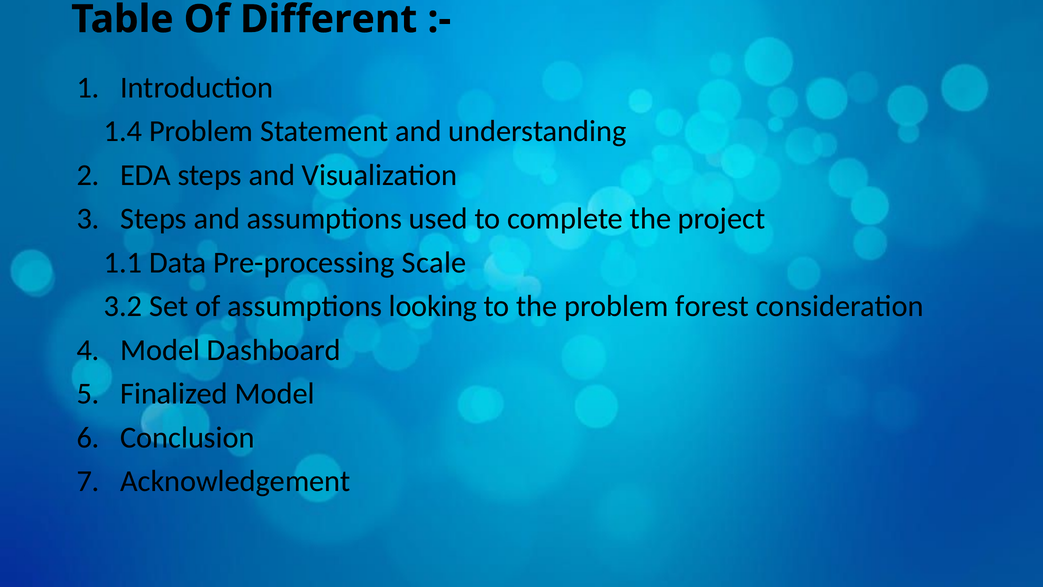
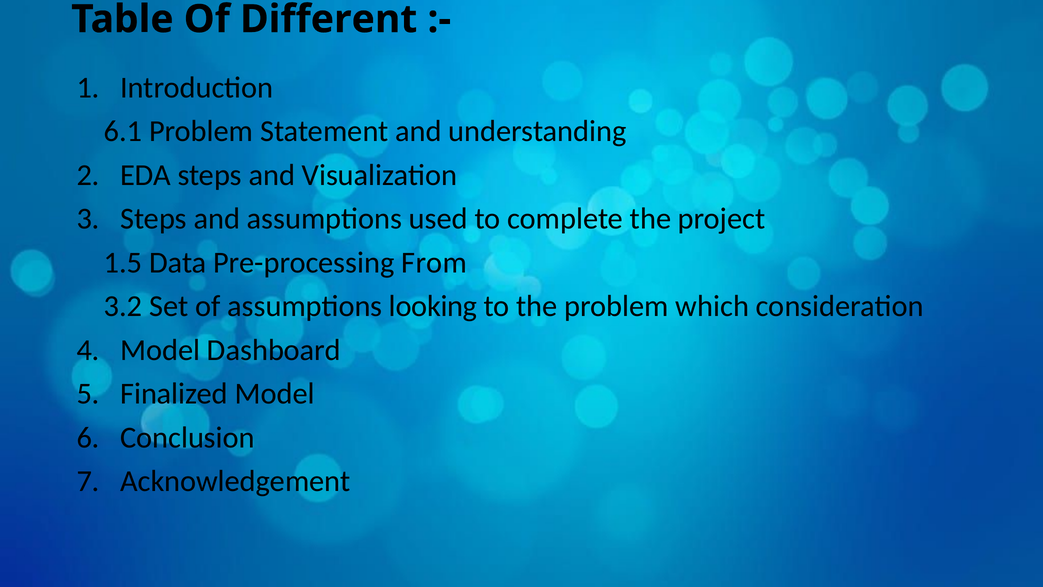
1.4: 1.4 -> 6.1
1.1: 1.1 -> 1.5
Scale: Scale -> From
forest: forest -> which
